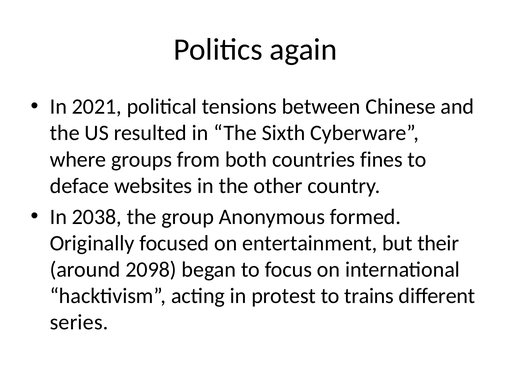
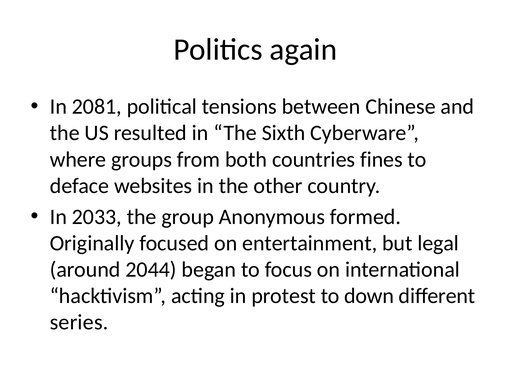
2021: 2021 -> 2081
2038: 2038 -> 2033
their: their -> legal
2098: 2098 -> 2044
trains: trains -> down
